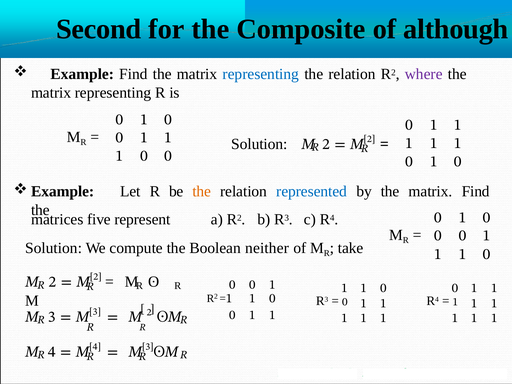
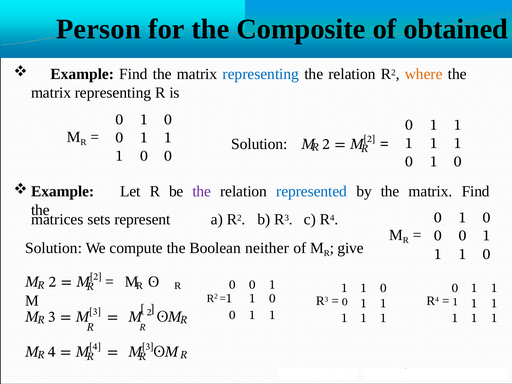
Second: Second -> Person
although: although -> obtained
where colour: purple -> orange
the at (202, 191) colour: orange -> purple
five: five -> sets
take: take -> give
